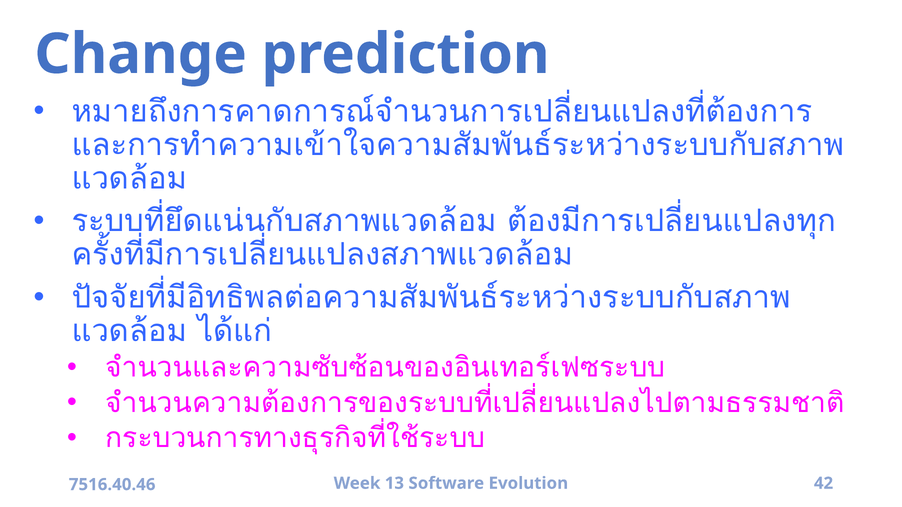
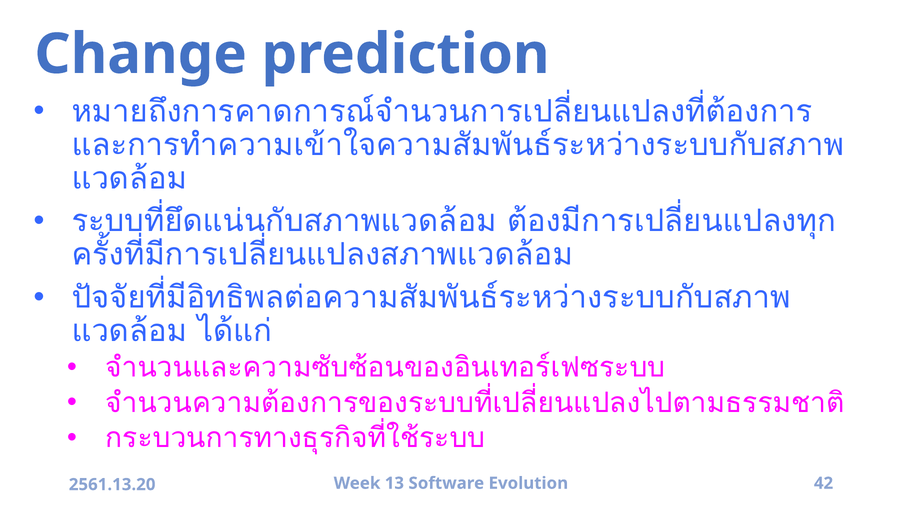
7516.40.46: 7516.40.46 -> 2561.13.20
